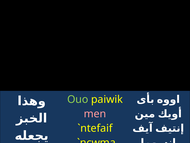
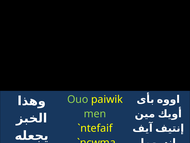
men colour: pink -> light green
